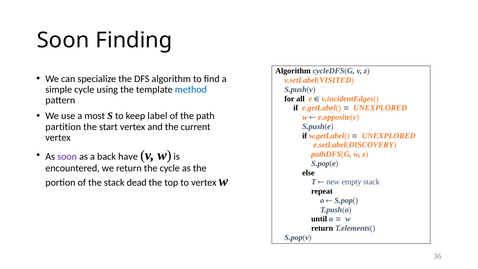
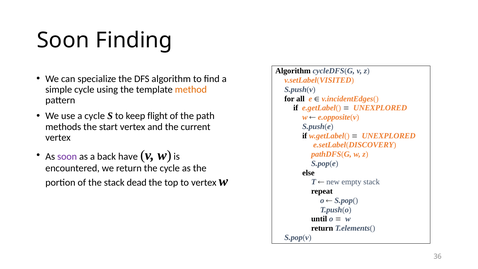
method colour: blue -> orange
a most: most -> cycle
label: label -> flight
partition: partition -> methods
